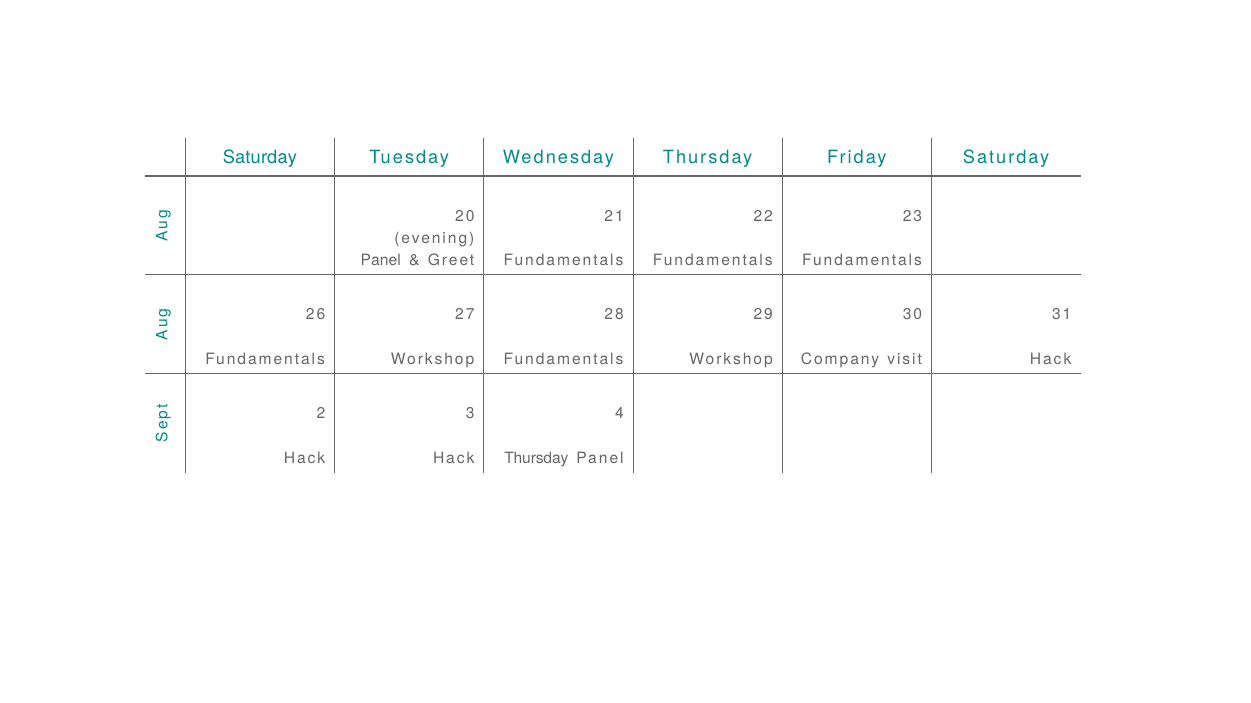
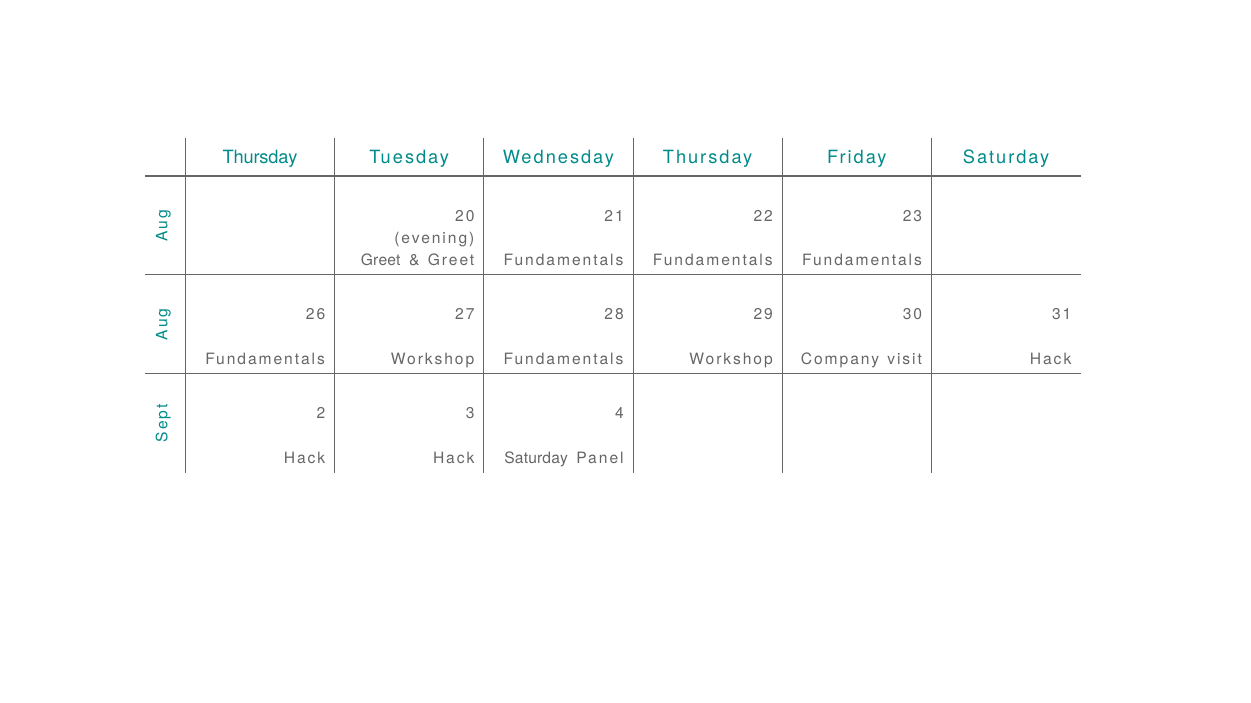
Saturday at (260, 158): Saturday -> Thursday
Panel at (381, 261): Panel -> Greet
Thursday at (536, 459): Thursday -> Saturday
